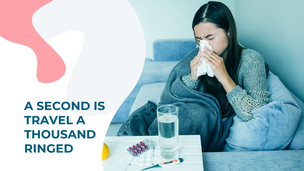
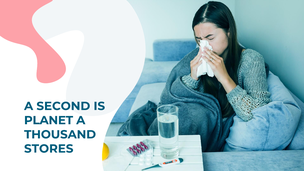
TRAVEL: TRAVEL -> PLANET
RINGED: RINGED -> STORES
